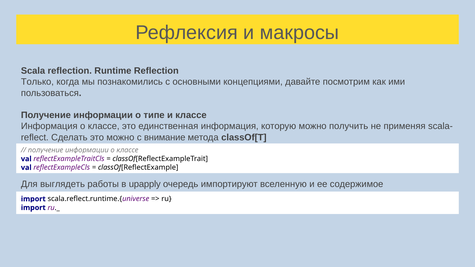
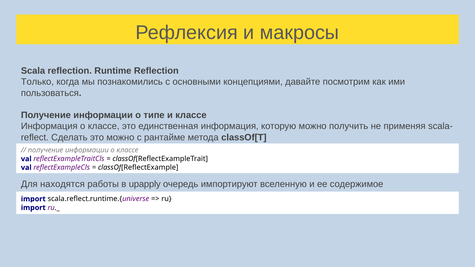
внимание: внимание -> рантайме
выглядеть: выглядеть -> находятся
